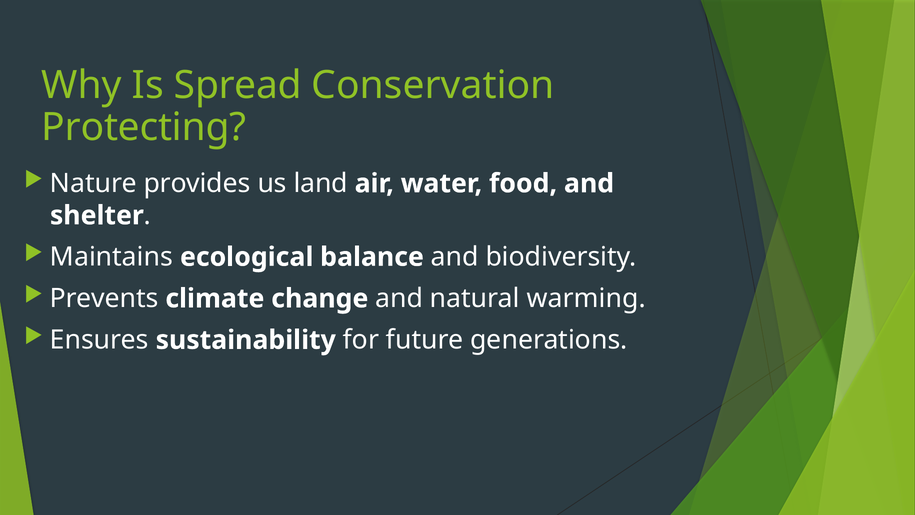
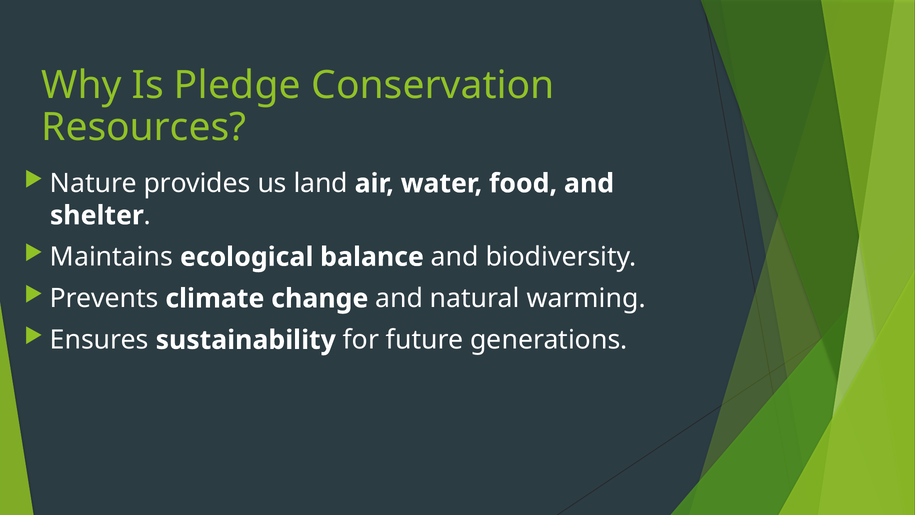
Spread: Spread -> Pledge
Protecting: Protecting -> Resources
